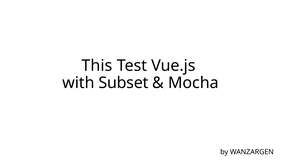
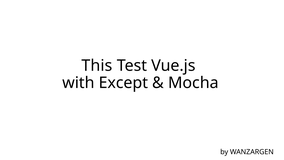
Subset: Subset -> Except
